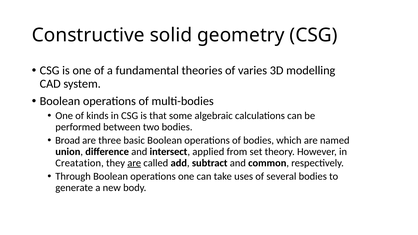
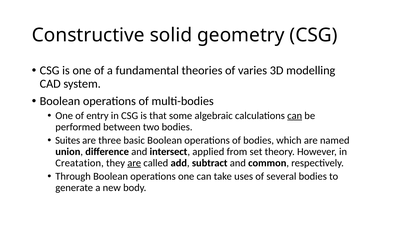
kinds: kinds -> entry
can at (295, 116) underline: none -> present
Broad: Broad -> Suites
